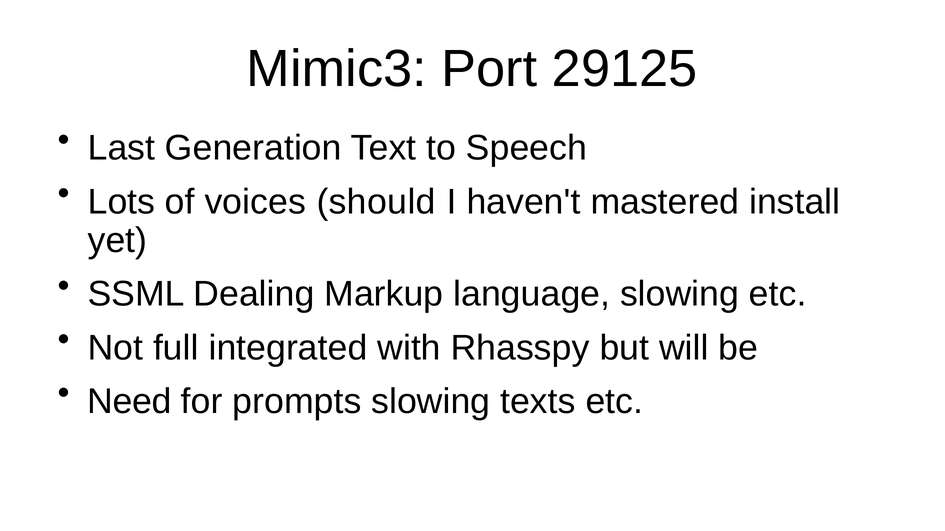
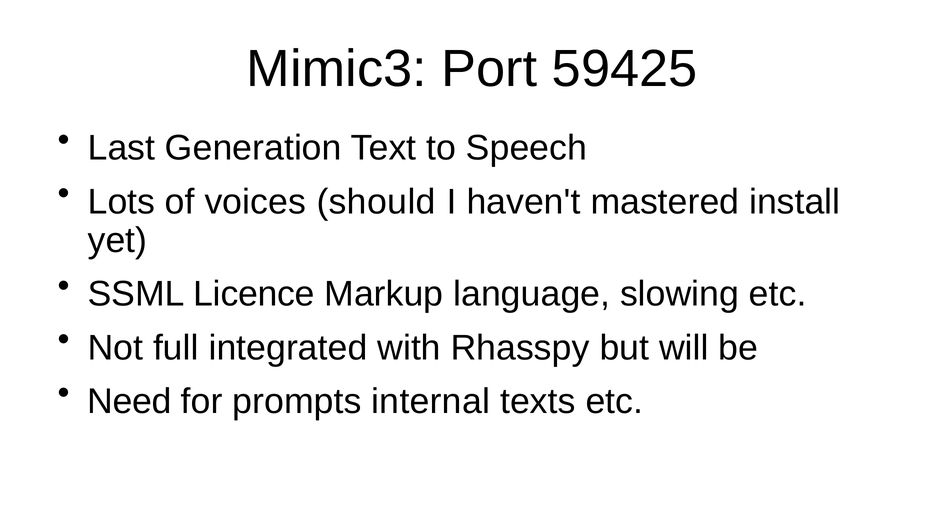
29125: 29125 -> 59425
Dealing: Dealing -> Licence
prompts slowing: slowing -> internal
